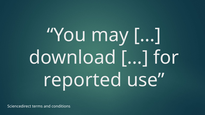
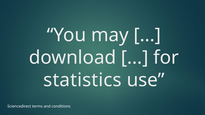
reported: reported -> statistics
